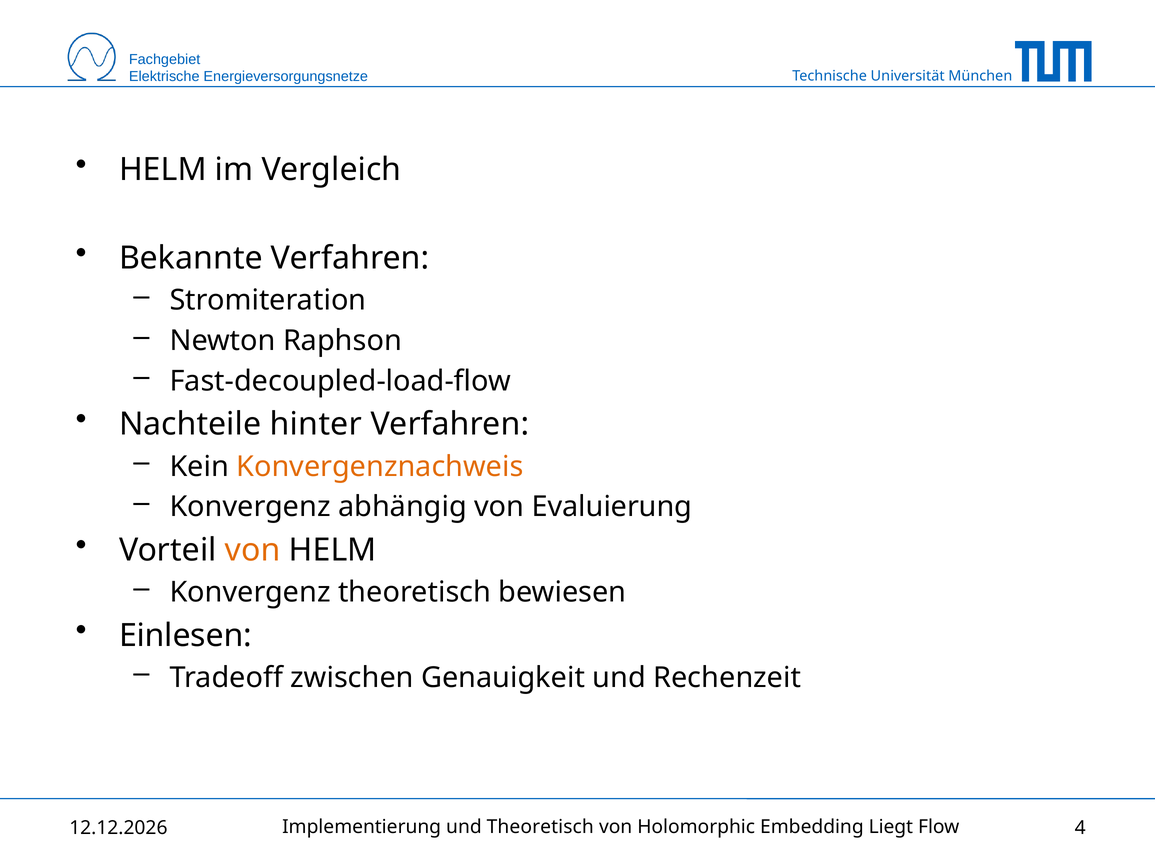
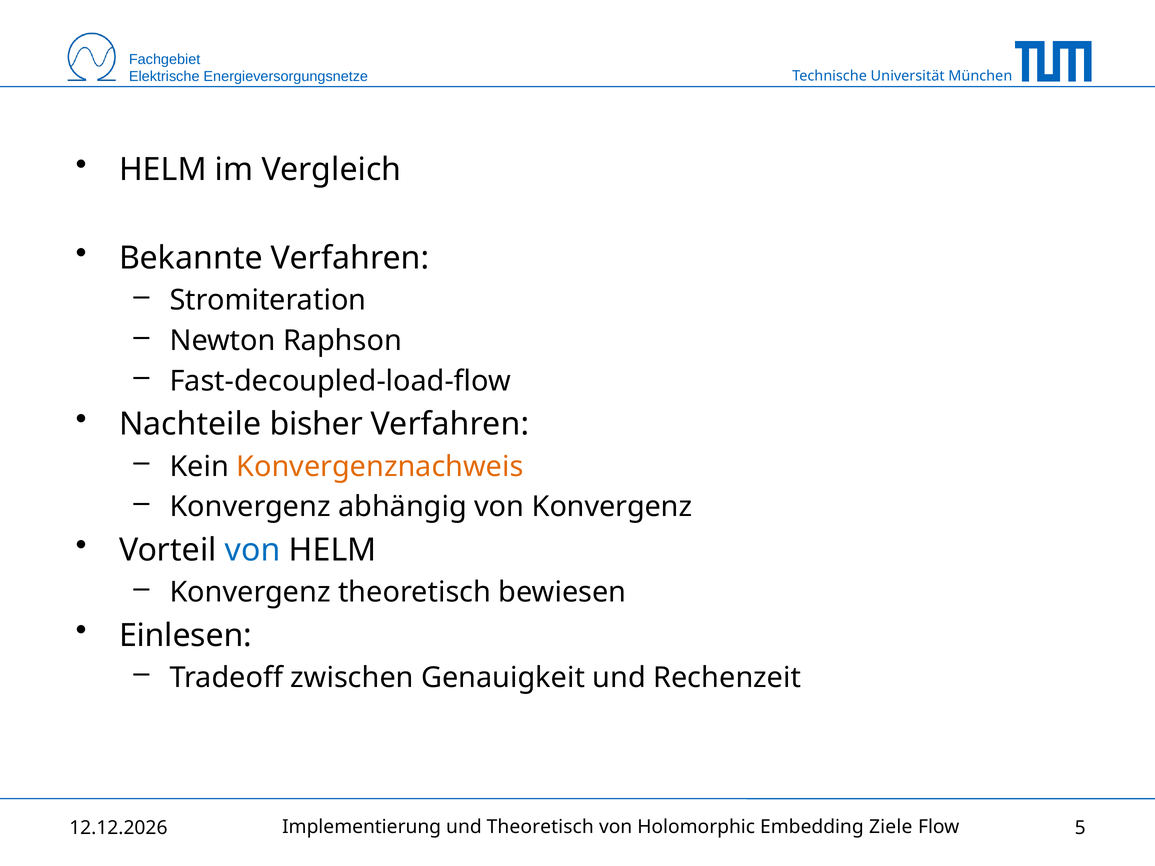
hinter: hinter -> bisher
von Evaluierung: Evaluierung -> Konvergenz
von at (253, 550) colour: orange -> blue
Liegt: Liegt -> Ziele
4: 4 -> 5
